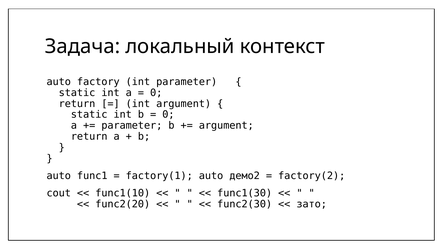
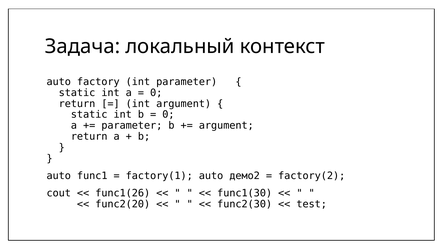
func1(10: func1(10 -> func1(26
зато: зато -> test
